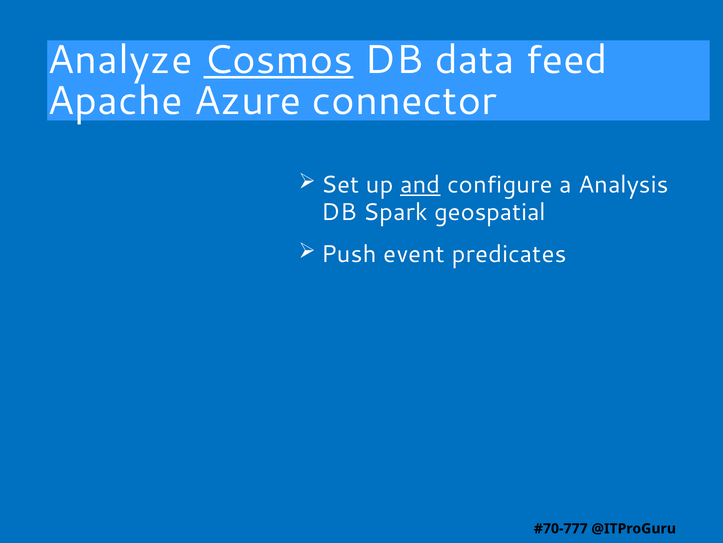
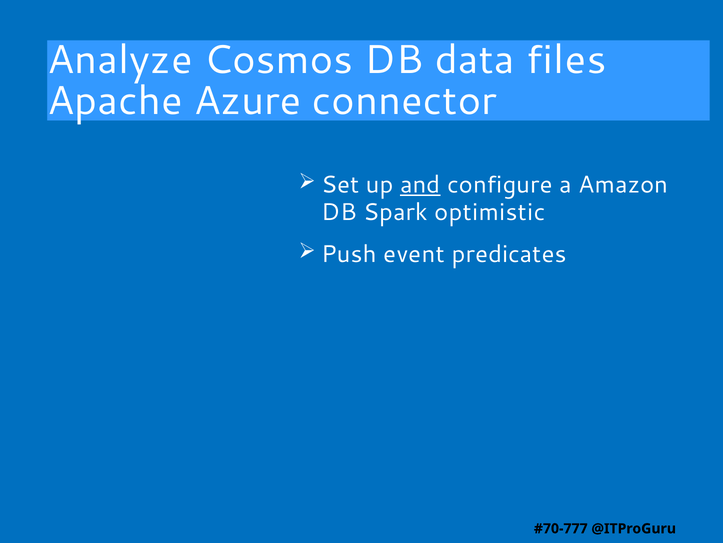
Cosmos underline: present -> none
feed: feed -> files
Analysis: Analysis -> Amazon
geospatial: geospatial -> optimistic
